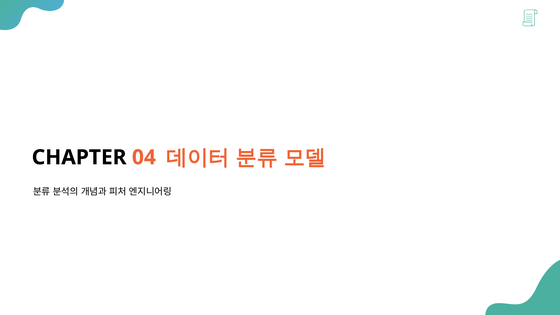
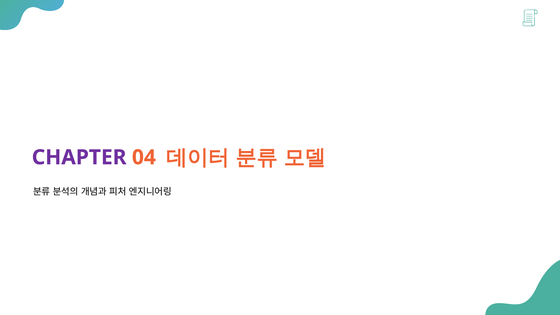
CHAPTER colour: black -> purple
